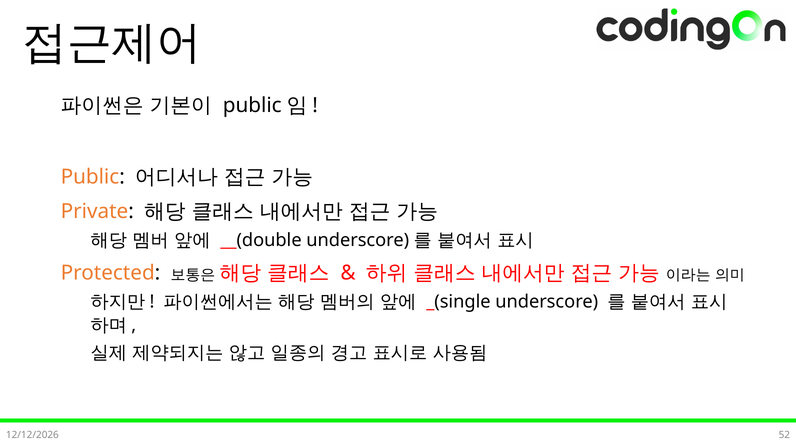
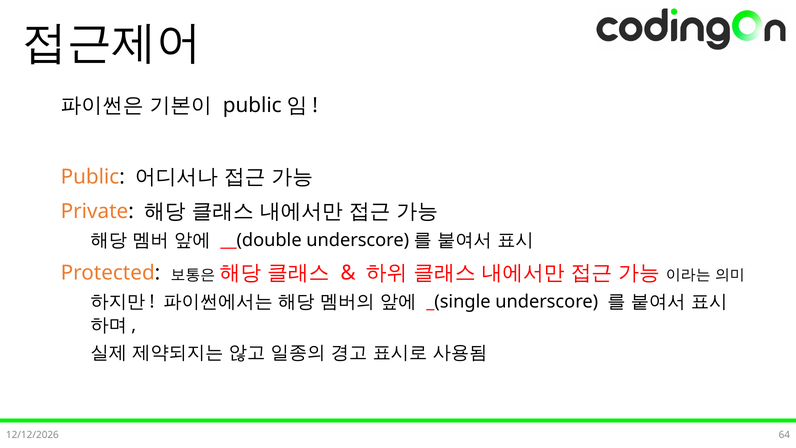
52: 52 -> 64
